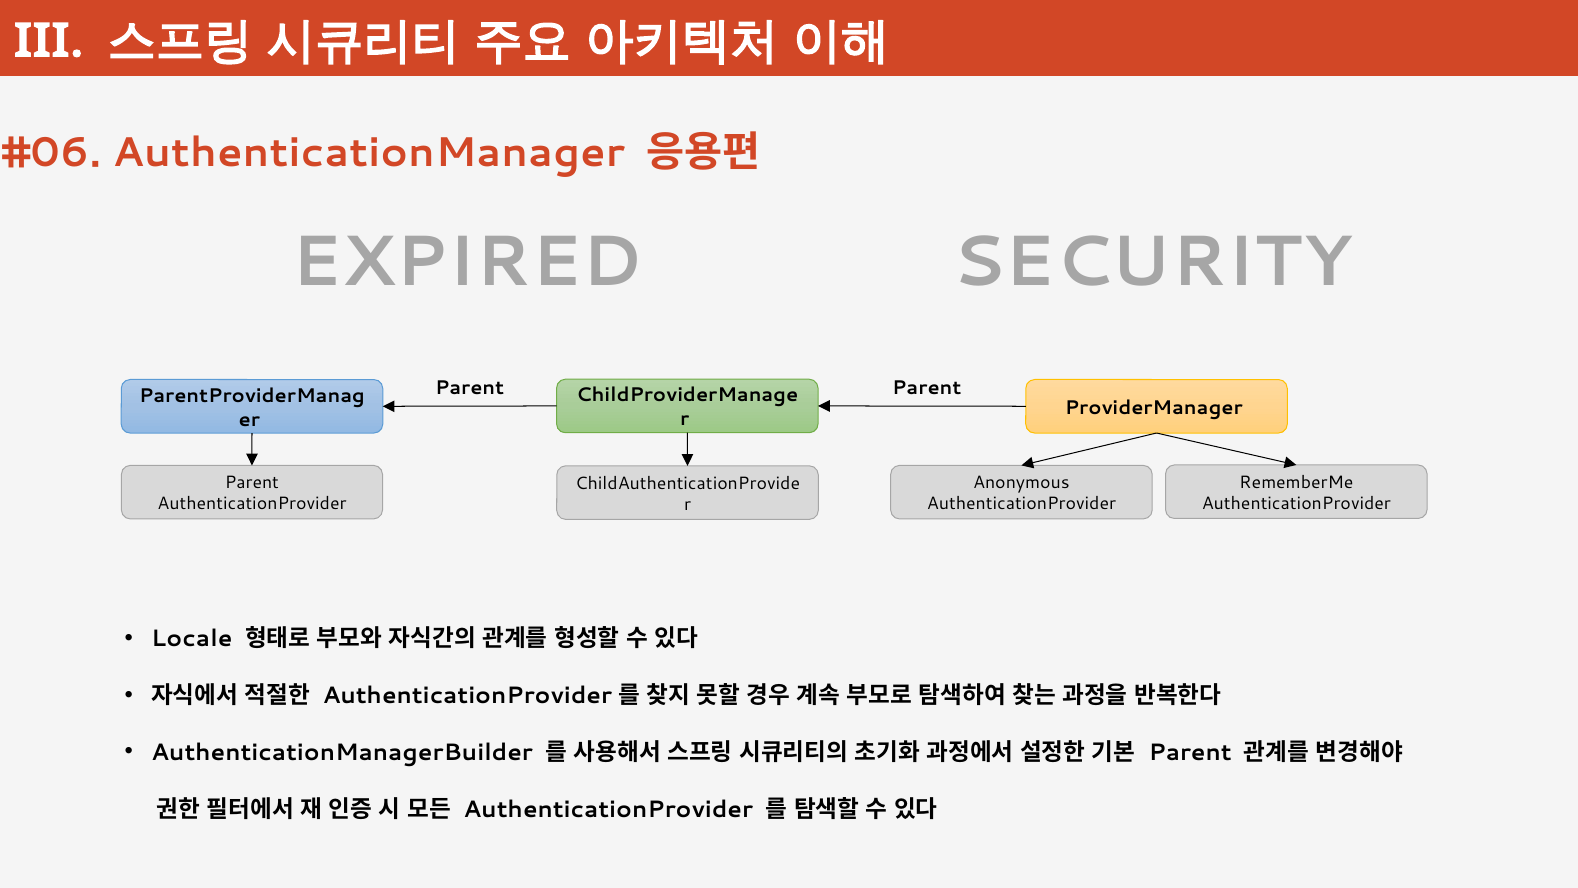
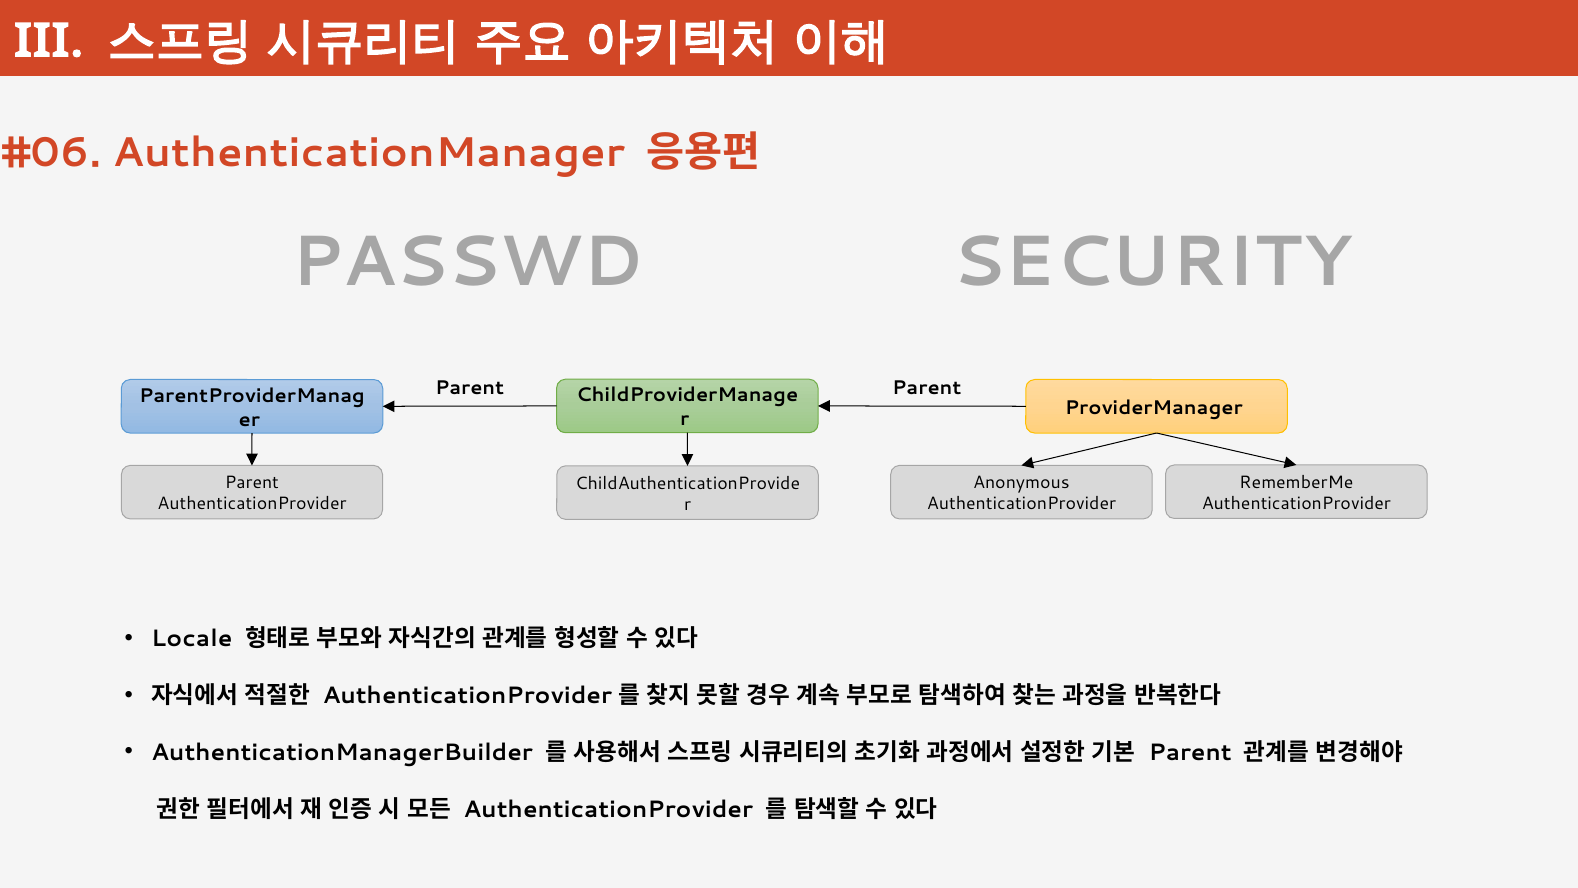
EXPIRED: EXPIRED -> PASSWD
